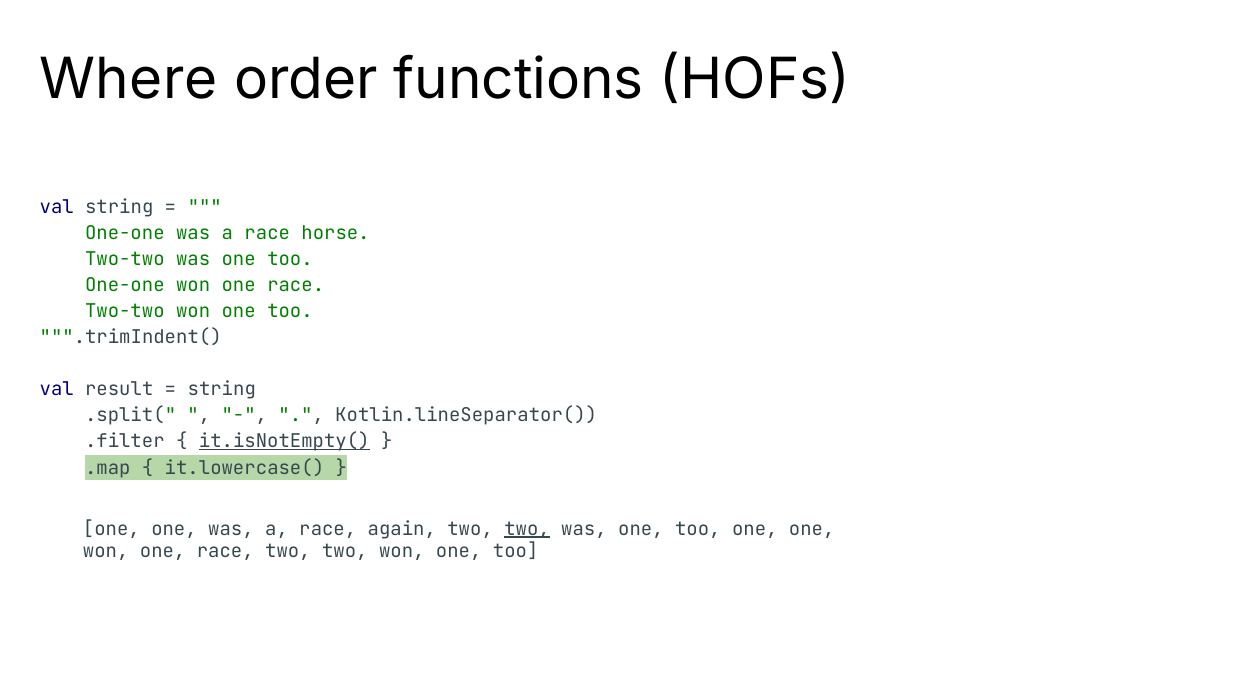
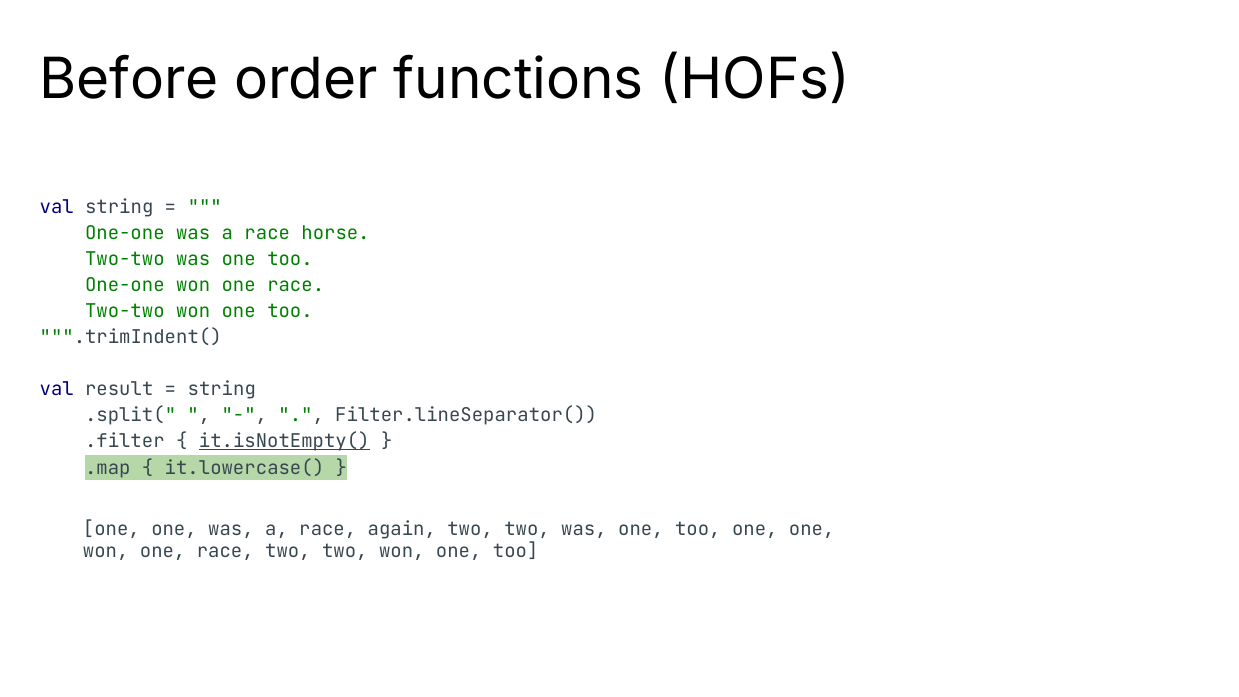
Where: Where -> Before
Kotlin.lineSeparator(: Kotlin.lineSeparator( -> Filter.lineSeparator(
two at (527, 529) underline: present -> none
